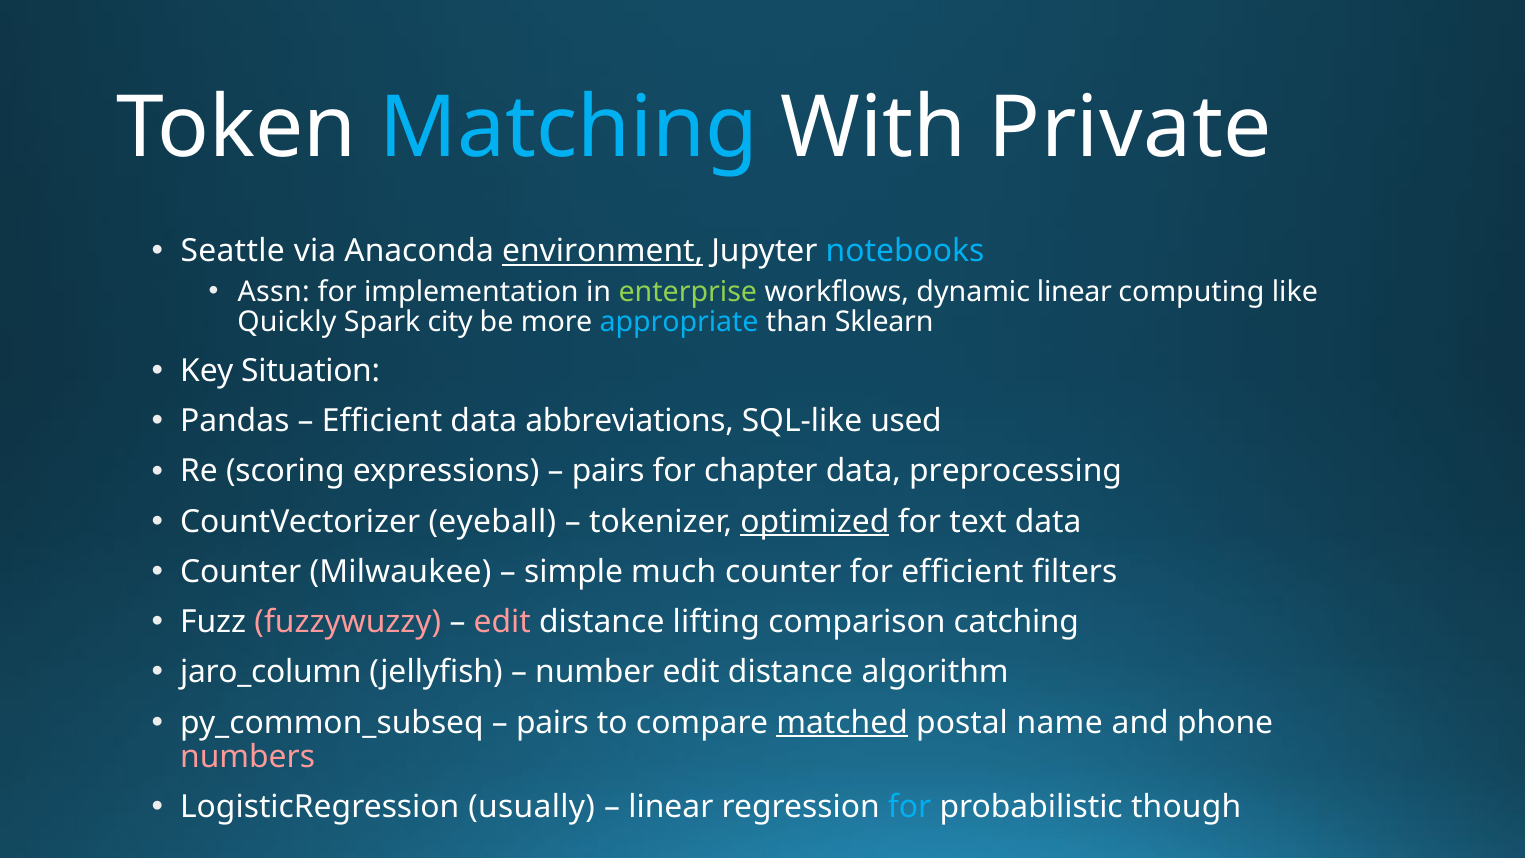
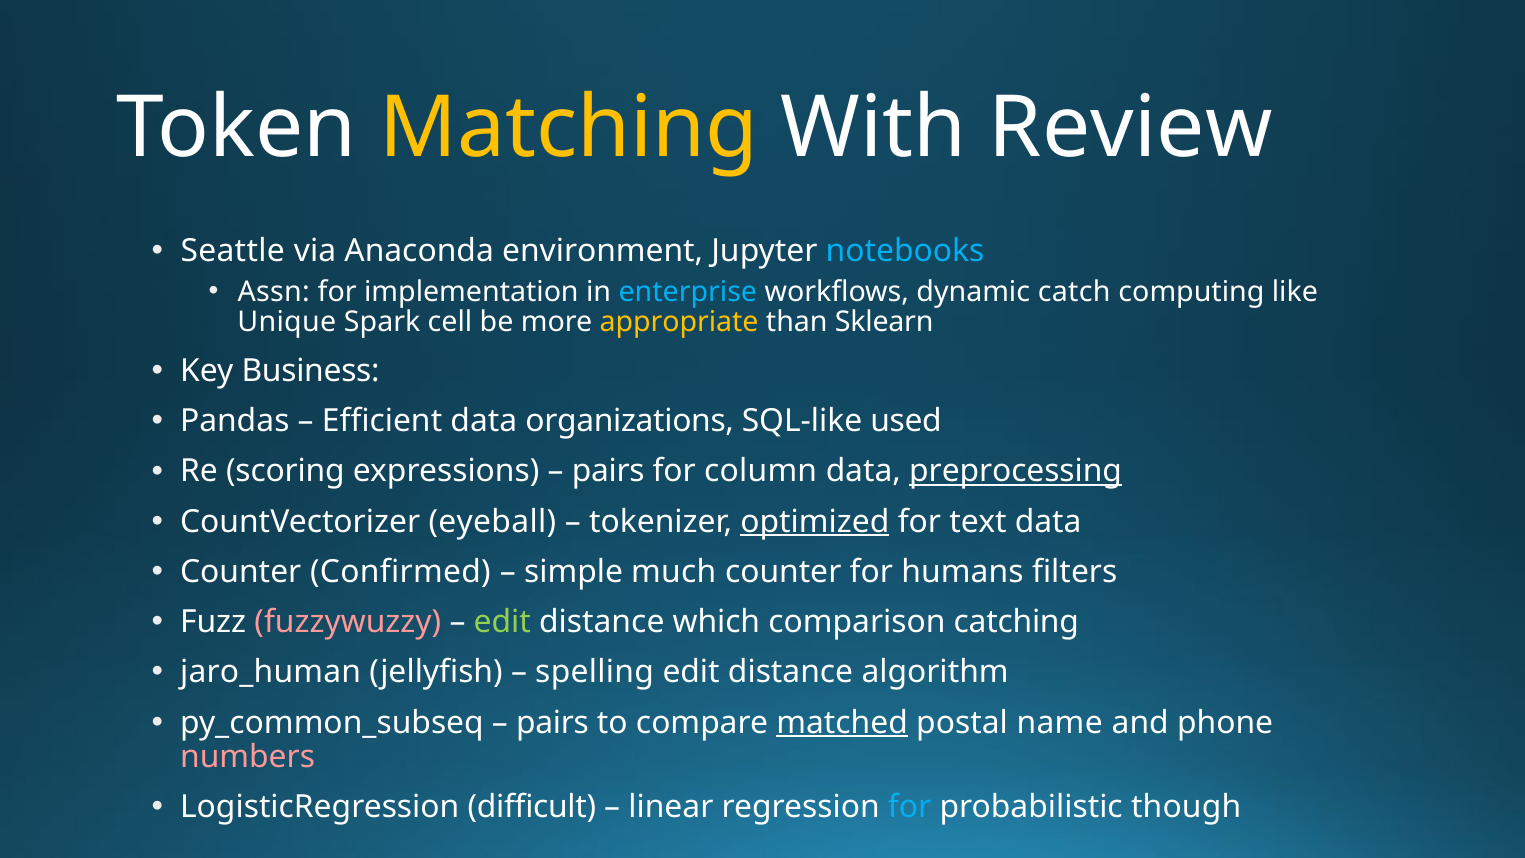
Matching colour: light blue -> yellow
Private: Private -> Review
environment underline: present -> none
enterprise colour: light green -> light blue
dynamic linear: linear -> catch
Quickly: Quickly -> Unique
city: city -> cell
appropriate colour: light blue -> yellow
Situation: Situation -> Business
abbreviations: abbreviations -> organizations
chapter: chapter -> column
preprocessing underline: none -> present
Milwaukee: Milwaukee -> Confirmed
for efficient: efficient -> humans
edit at (502, 622) colour: pink -> light green
lifting: lifting -> which
jaro_column: jaro_column -> jaro_human
number: number -> spelling
usually: usually -> difficult
